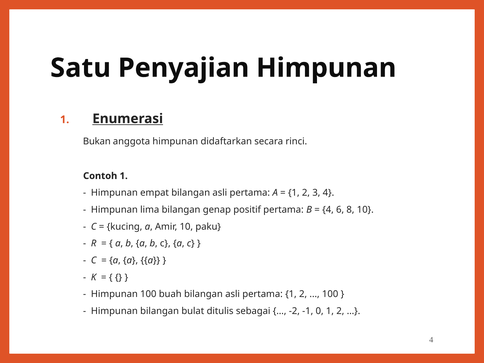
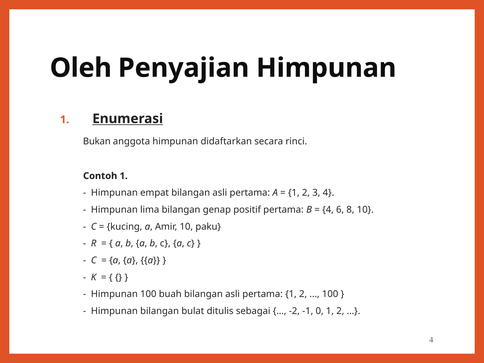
Satu: Satu -> Oleh
